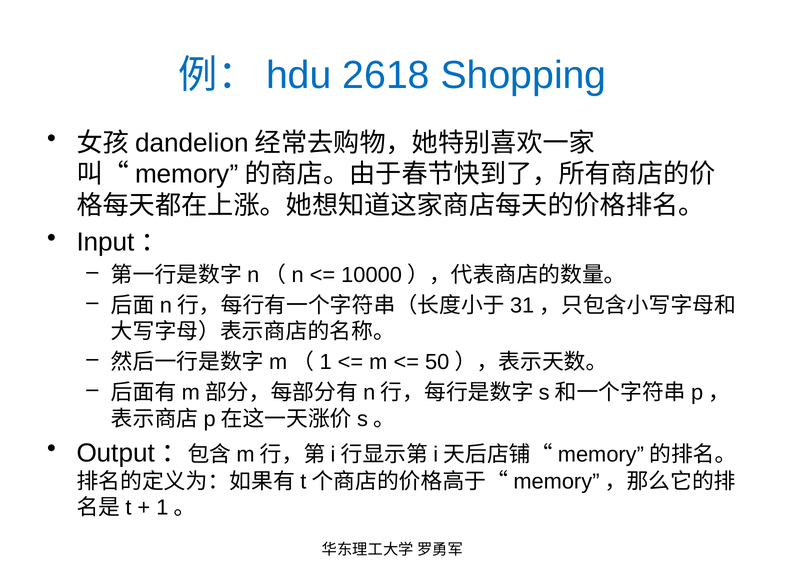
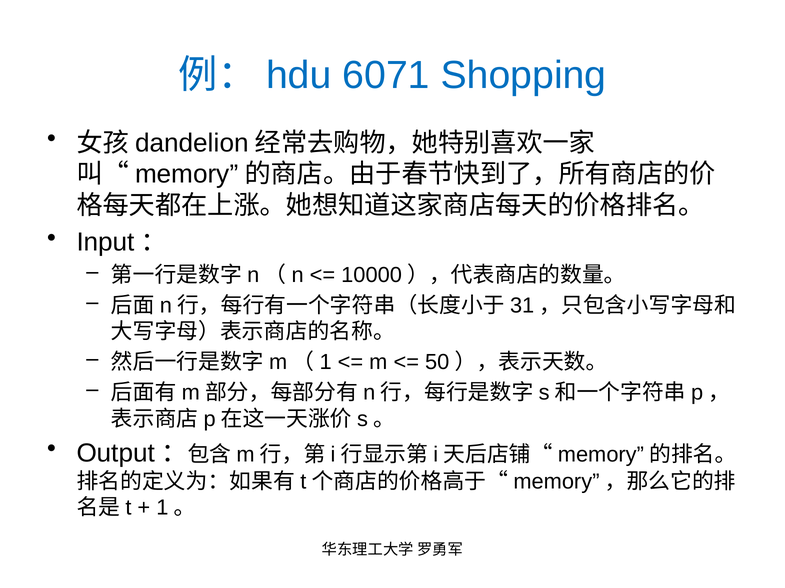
2618: 2618 -> 6071
